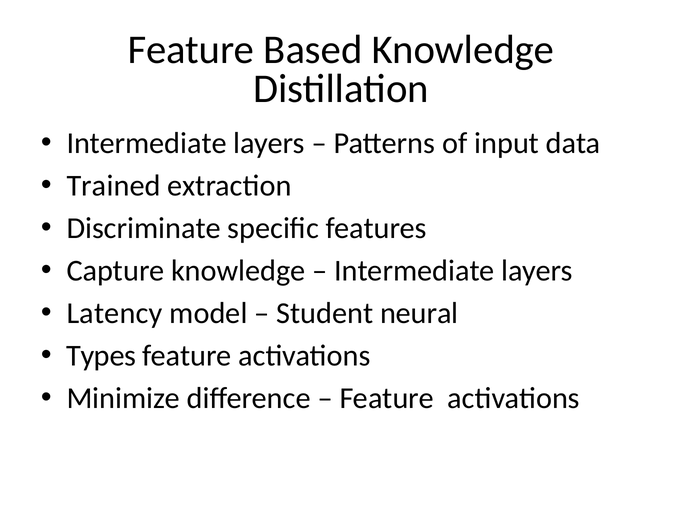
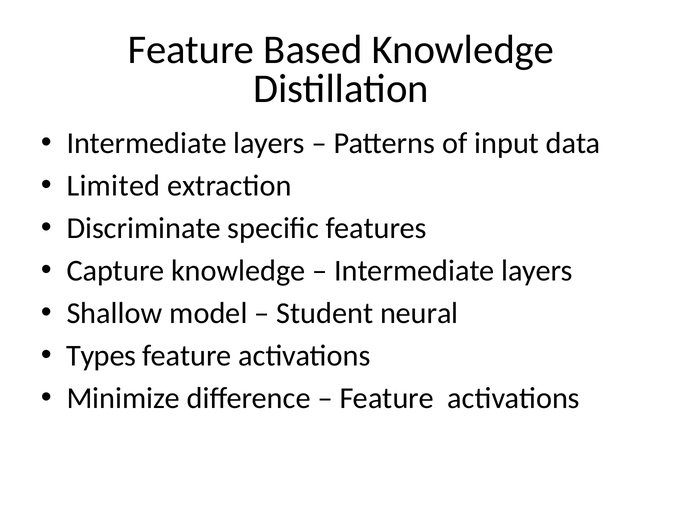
Trained: Trained -> Limited
Latency: Latency -> Shallow
